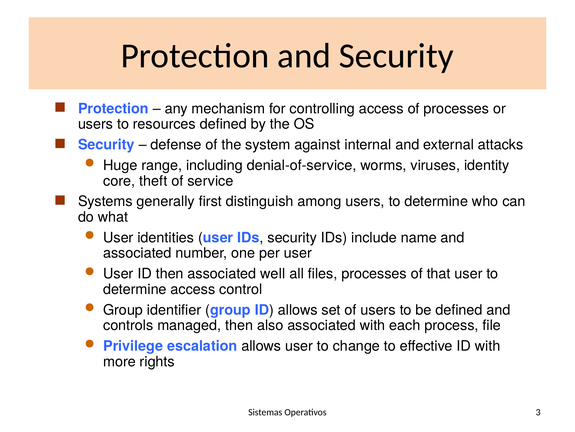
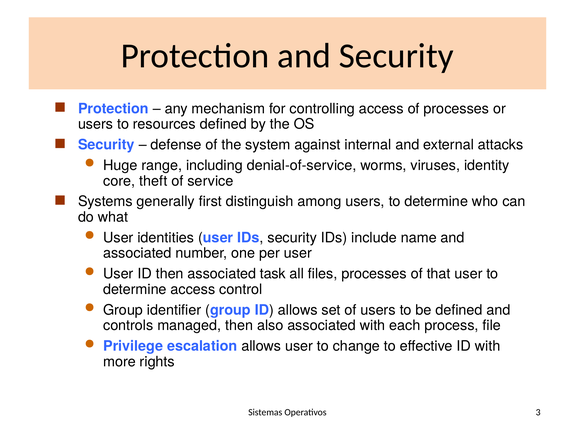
well: well -> task
